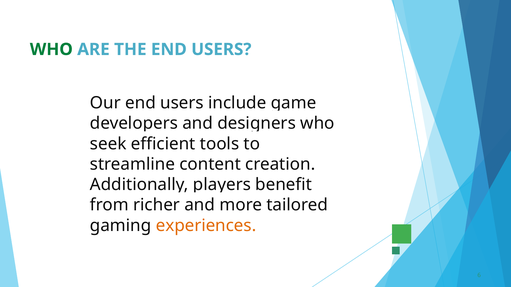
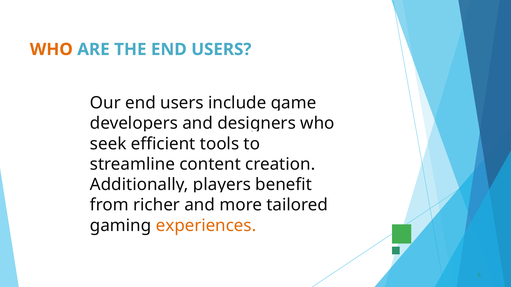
WHO at (51, 49) colour: green -> orange
